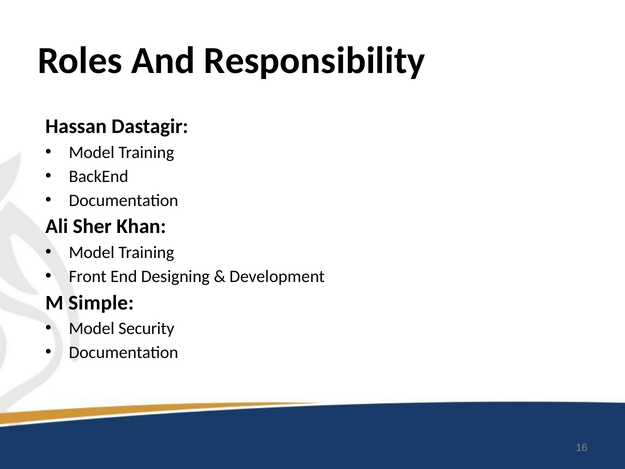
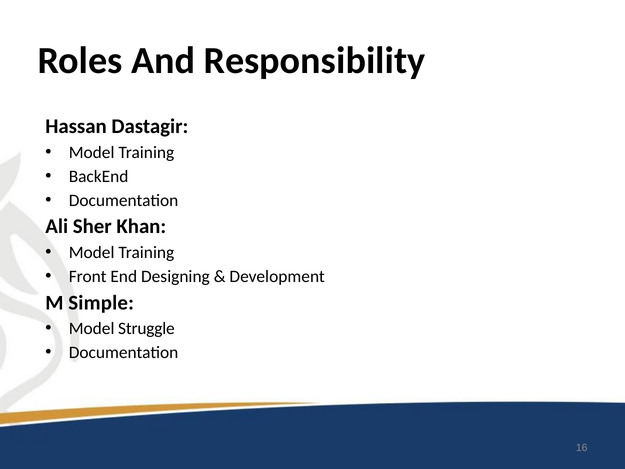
Security: Security -> Struggle
